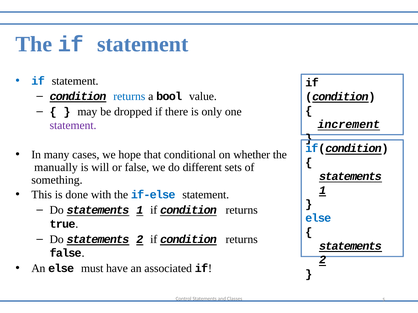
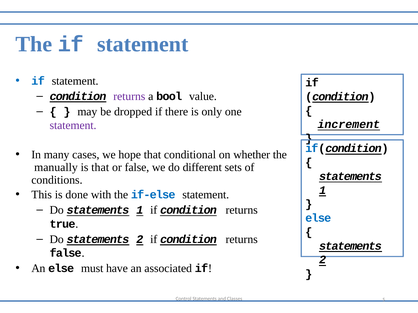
returns at (129, 96) colour: blue -> purple
is will: will -> that
something: something -> conditions
